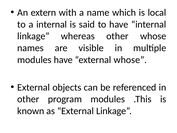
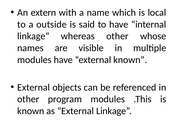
a internal: internal -> outside
external whose: whose -> known
